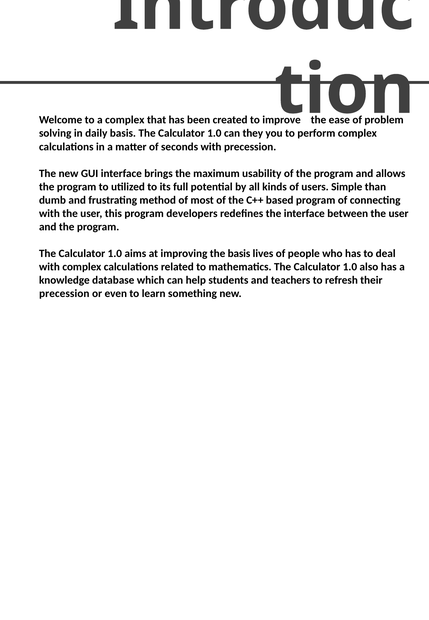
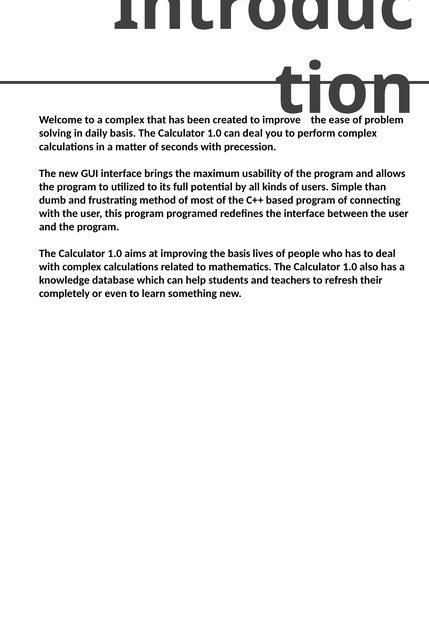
can they: they -> deal
developers: developers -> programed
precession at (64, 293): precession -> completely
